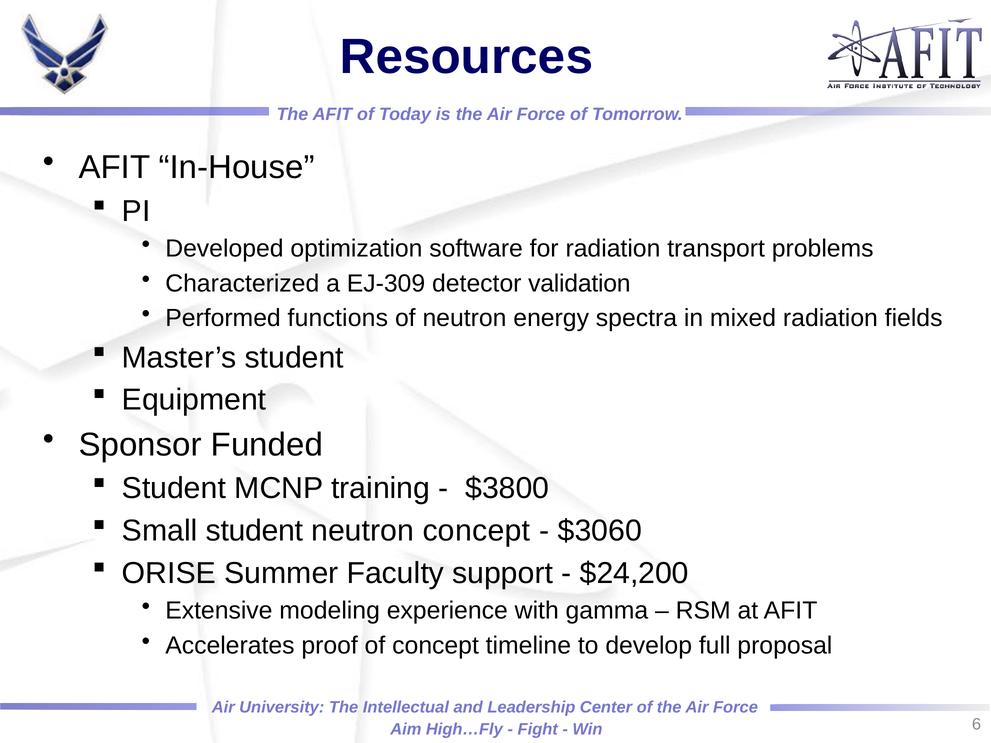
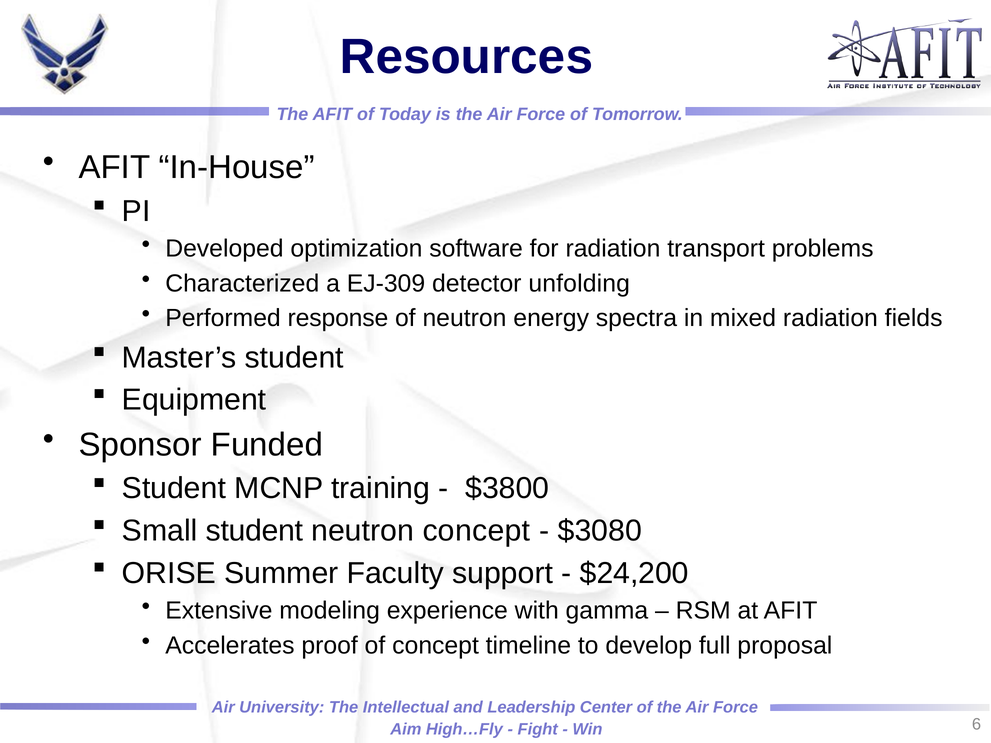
validation: validation -> unfolding
functions: functions -> response
$3060: $3060 -> $3080
